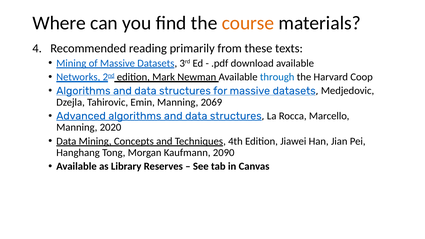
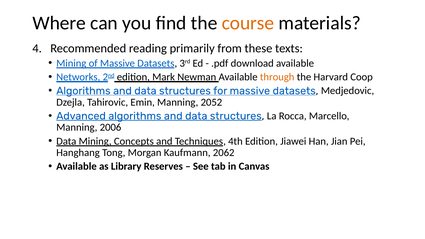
through colour: blue -> orange
2069: 2069 -> 2052
2020: 2020 -> 2006
2090: 2090 -> 2062
